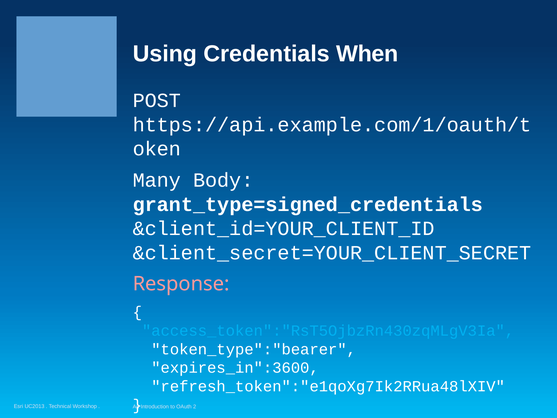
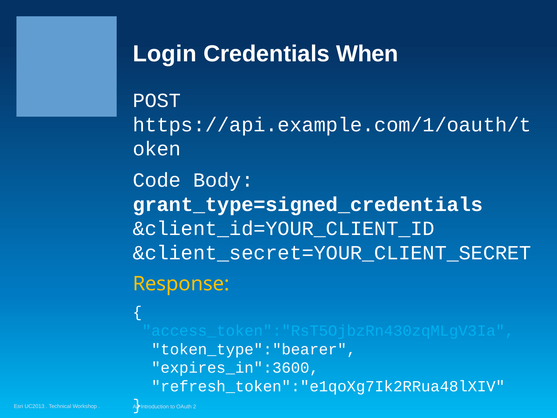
Using: Using -> Login
Many: Many -> Code
Response colour: pink -> yellow
